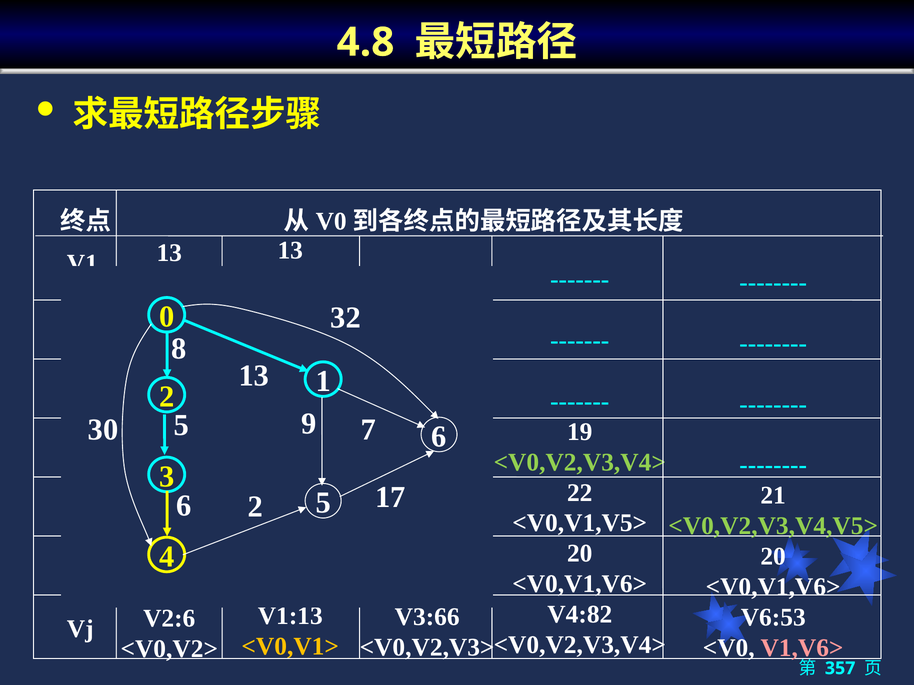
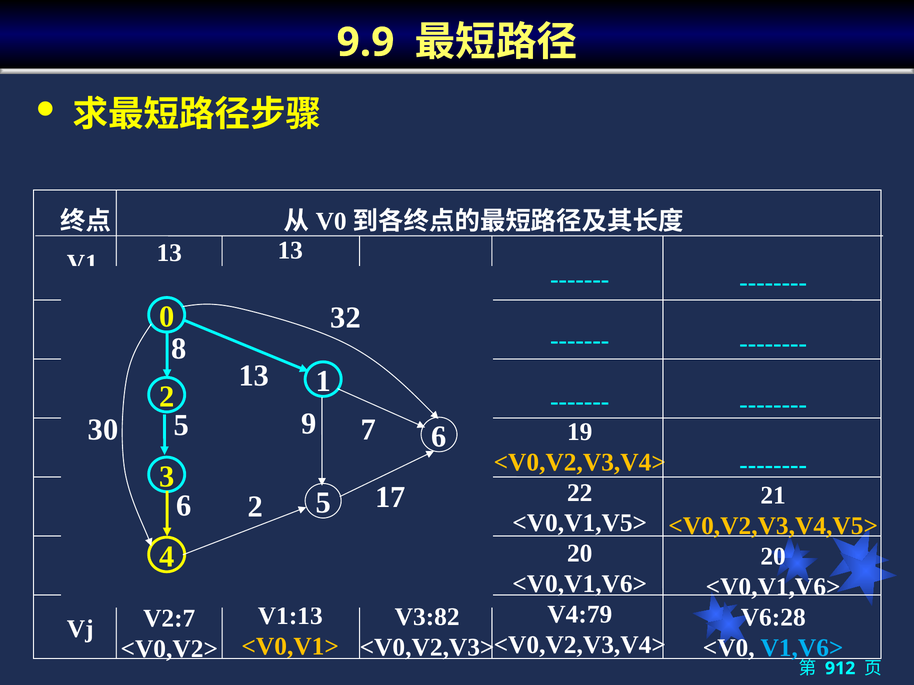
4.8: 4.8 -> 9.9
<V0,V2,V3,V4> at (580, 463) colour: light green -> yellow
<V0,V2,V3,V4,V5> colour: light green -> yellow
V4:82: V4:82 -> V4:79
V3:66: V3:66 -> V3:82
V6:53: V6:53 -> V6:28
V2:6: V2:6 -> V2:7
V1,V6> colour: pink -> light blue
357: 357 -> 912
